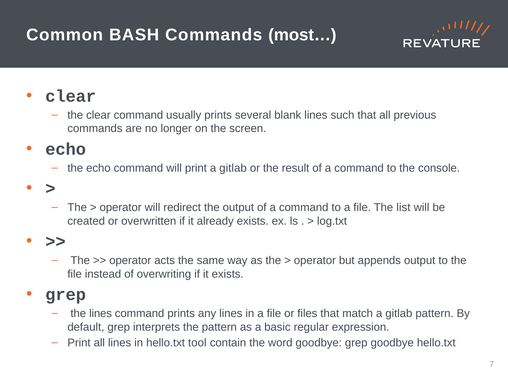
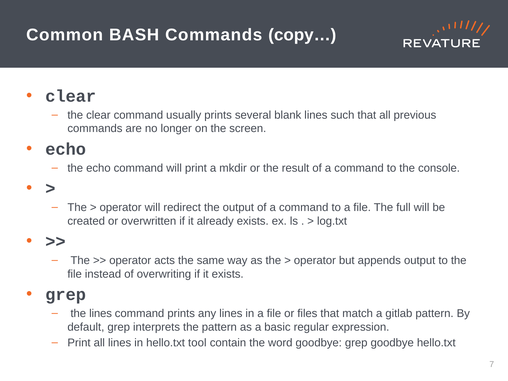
most…: most… -> copy…
print a gitlab: gitlab -> mkdir
list: list -> full
